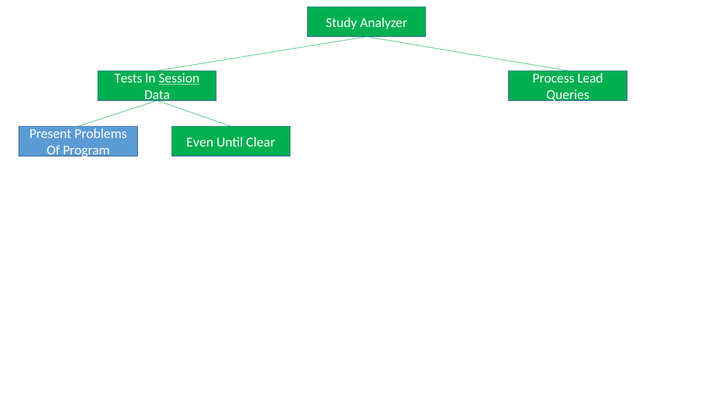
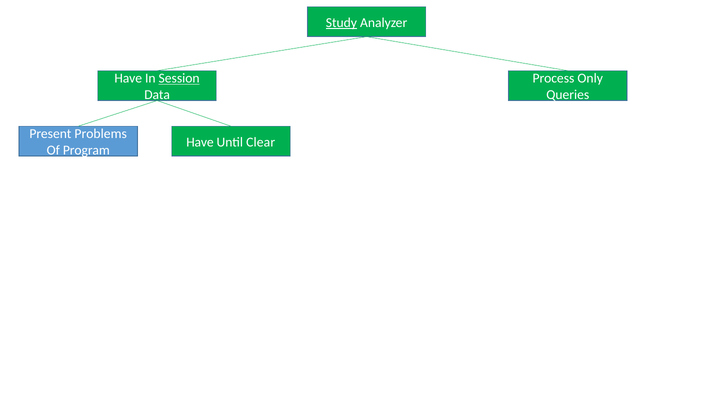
Study underline: none -> present
Tests at (128, 78): Tests -> Have
Lead: Lead -> Only
Even at (200, 142): Even -> Have
